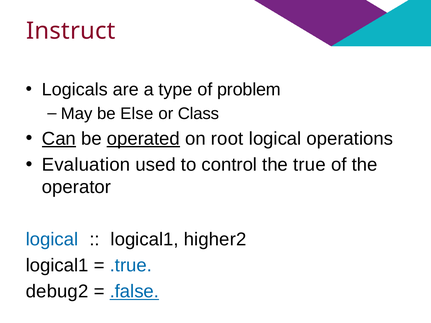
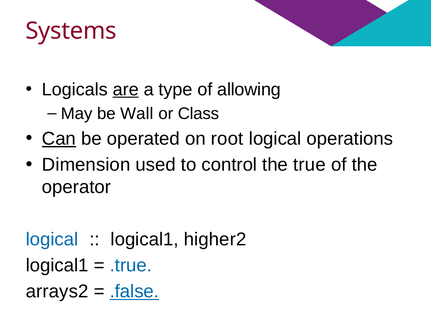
Instruct: Instruct -> Systems
are underline: none -> present
problem: problem -> allowing
Else: Else -> Wall
operated underline: present -> none
Evaluation: Evaluation -> Dimension
debug2: debug2 -> arrays2
